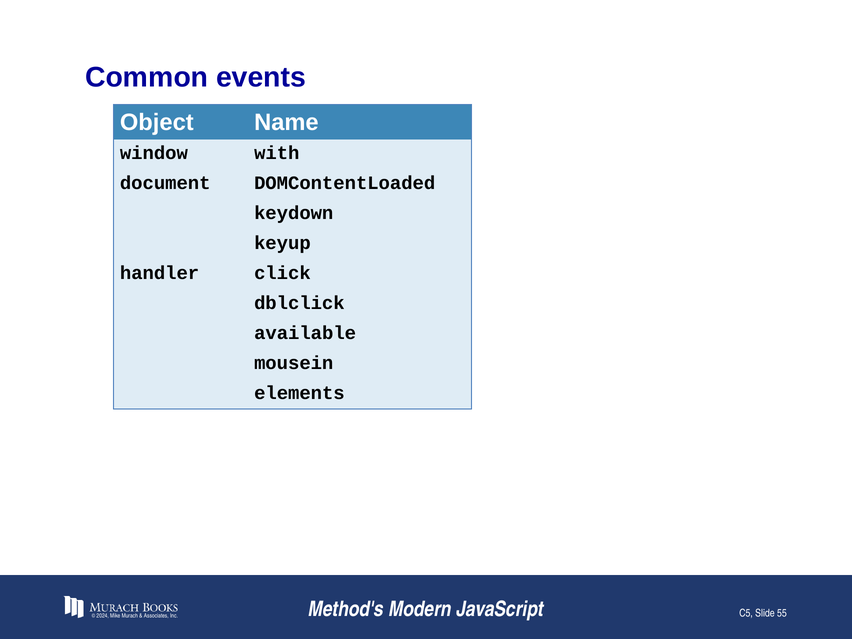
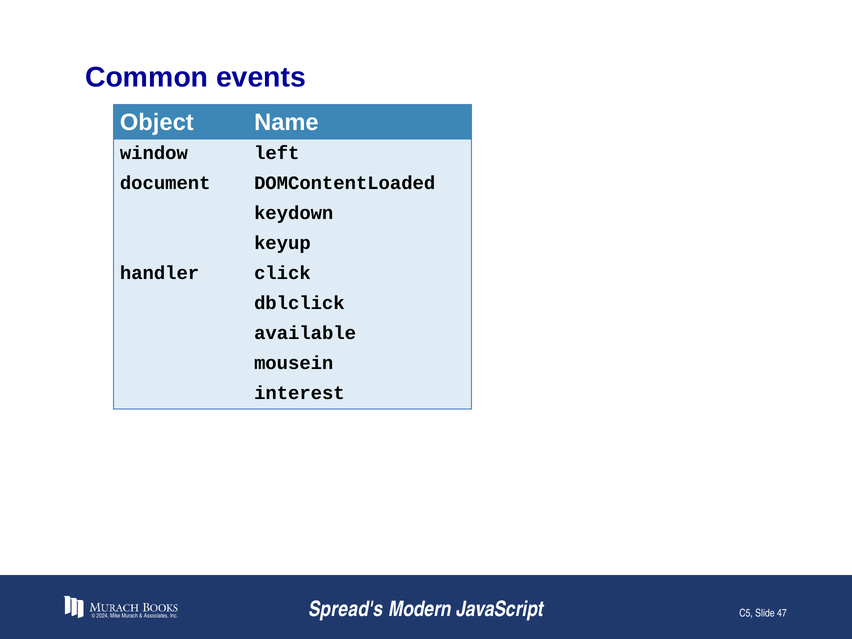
with: with -> left
elements: elements -> interest
Method's: Method's -> Spread's
55: 55 -> 47
